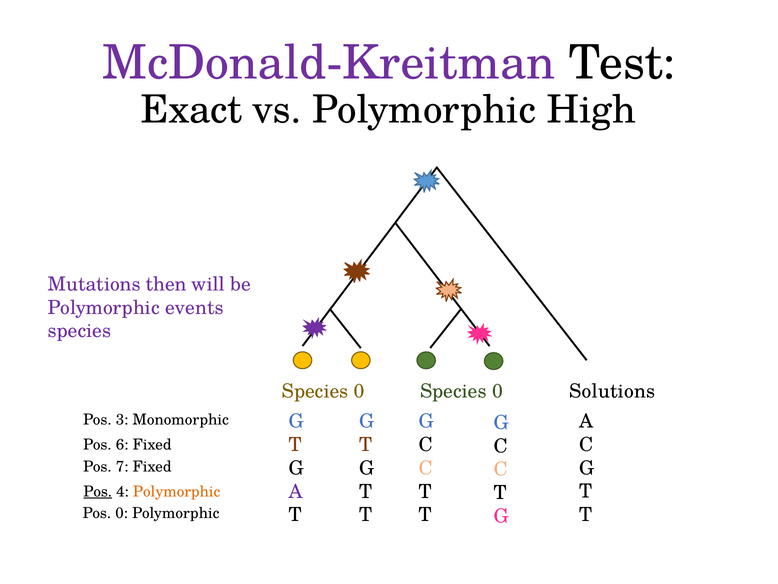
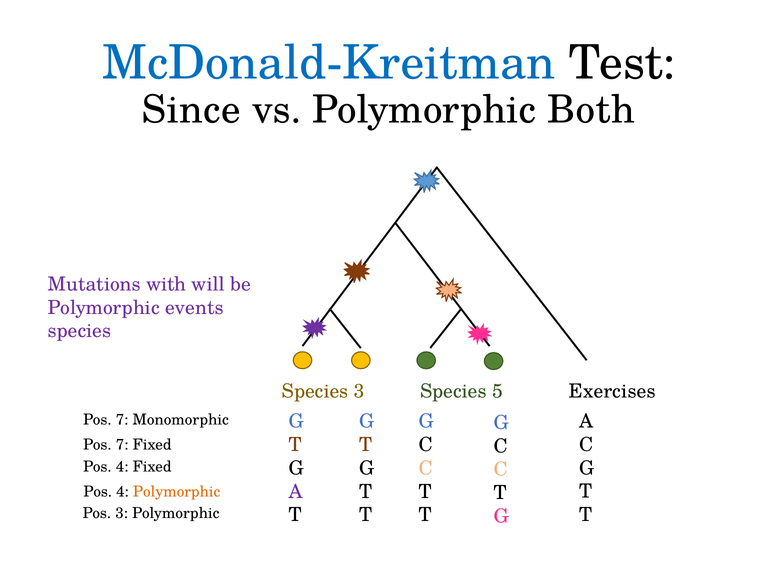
McDonald-Kreitman colour: purple -> blue
Exact: Exact -> Since
High: High -> Both
then: then -> with
0 at (359, 391): 0 -> 3
0 at (497, 391): 0 -> 5
Solutions: Solutions -> Exercises
3 at (122, 420): 3 -> 7
6 at (122, 444): 6 -> 7
7 at (122, 467): 7 -> 4
Pos at (98, 491) underline: present -> none
Pos 0: 0 -> 3
